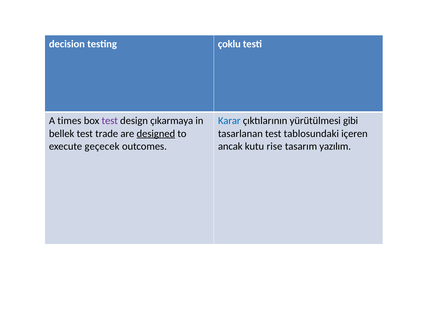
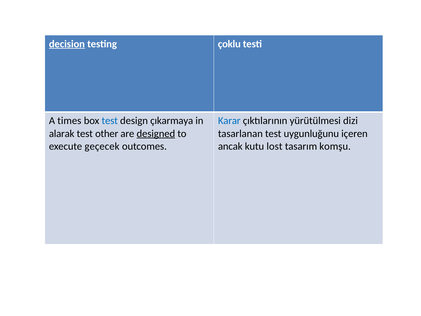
decision underline: none -> present
test at (110, 121) colour: purple -> blue
gibi: gibi -> dizi
bellek: bellek -> alarak
trade: trade -> other
tablosundaki: tablosundaki -> uygunluğunu
rise: rise -> lost
yazılım: yazılım -> komşu
